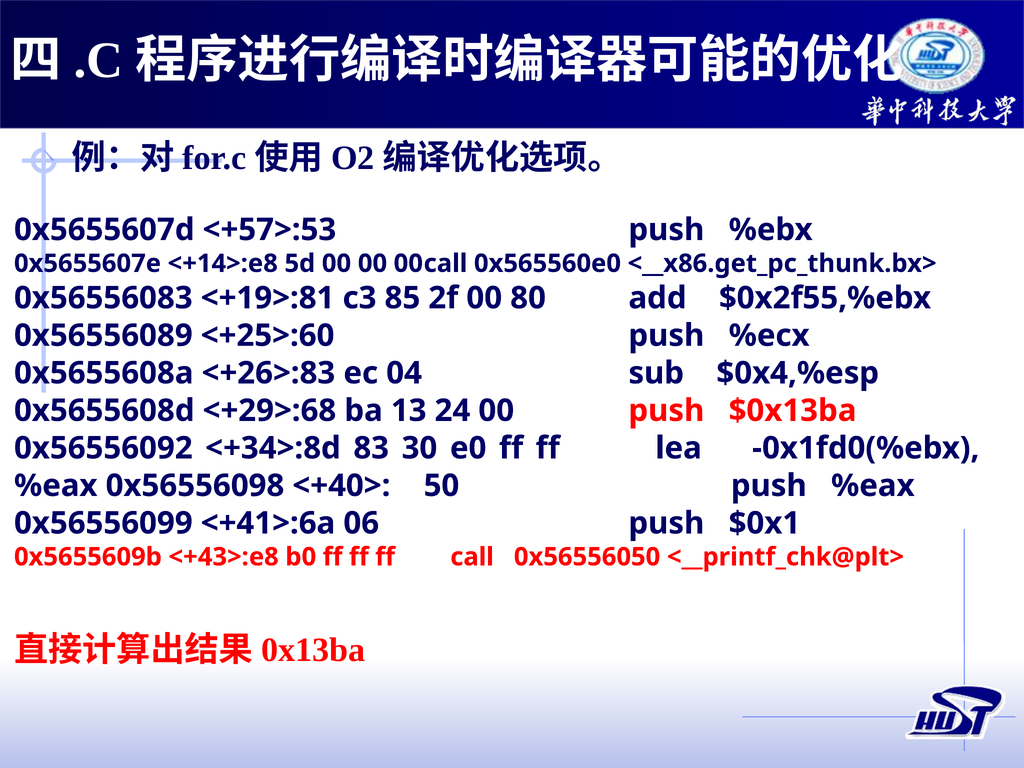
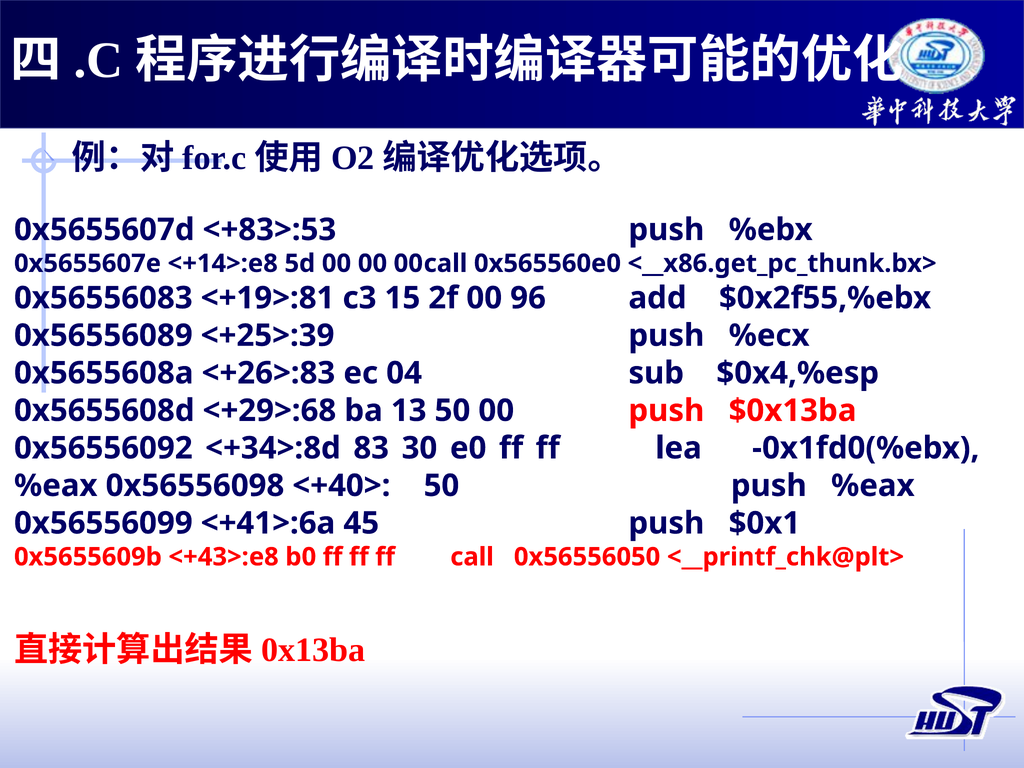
<+57>:53: <+57>:53 -> <+83>:53
85: 85 -> 15
80: 80 -> 96
<+25>:60: <+25>:60 -> <+25>:39
13 24: 24 -> 50
06: 06 -> 45
